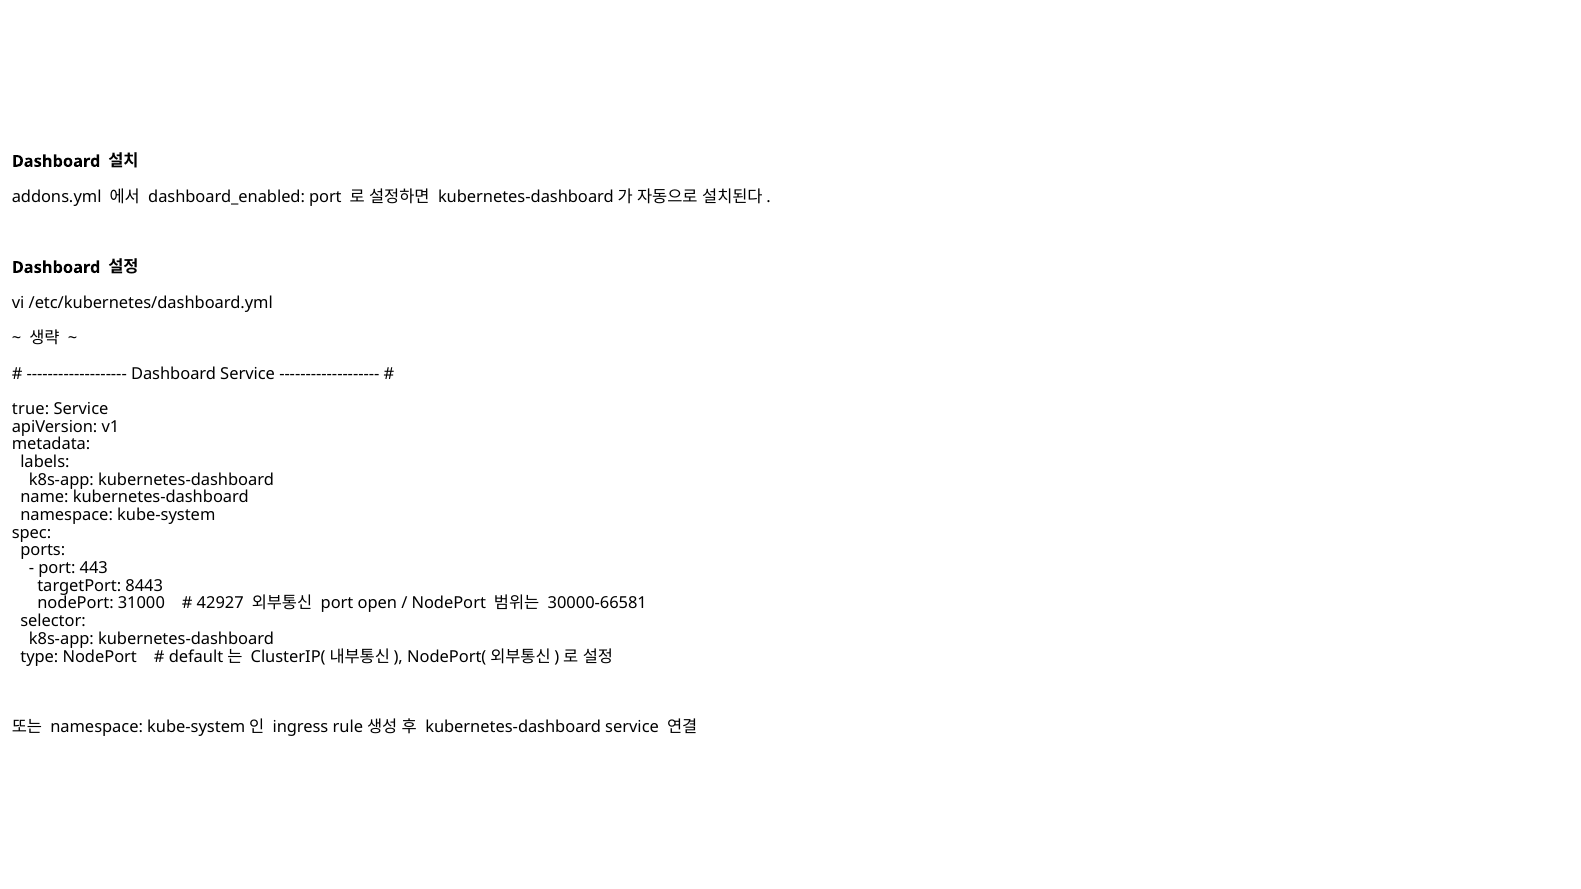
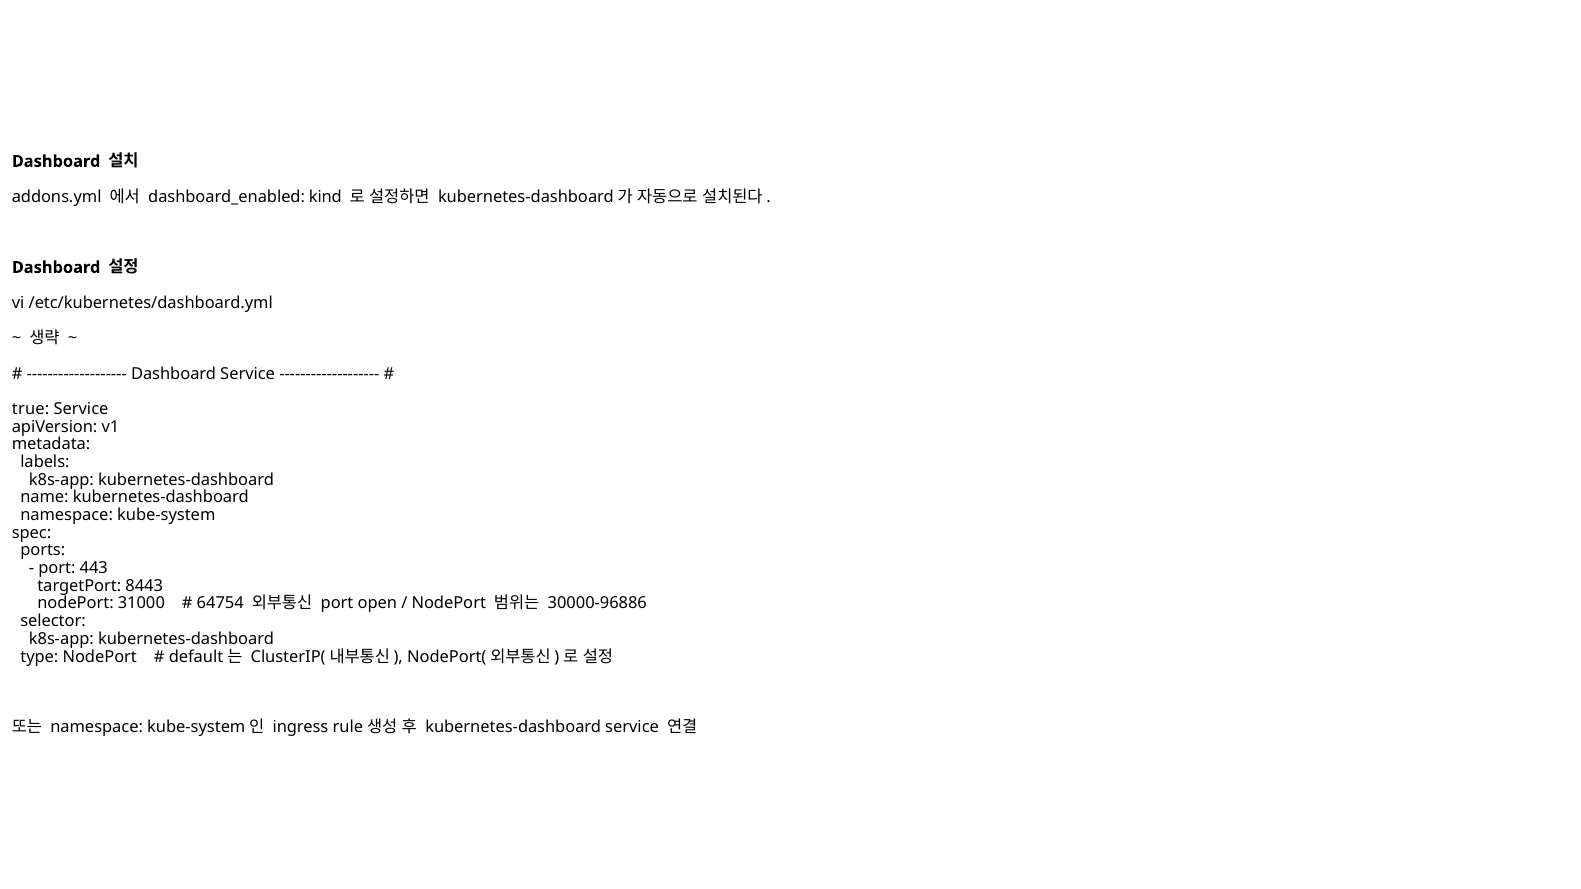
dashboard_enabled port: port -> kind
42927: 42927 -> 64754
30000-66581: 30000-66581 -> 30000-96886
